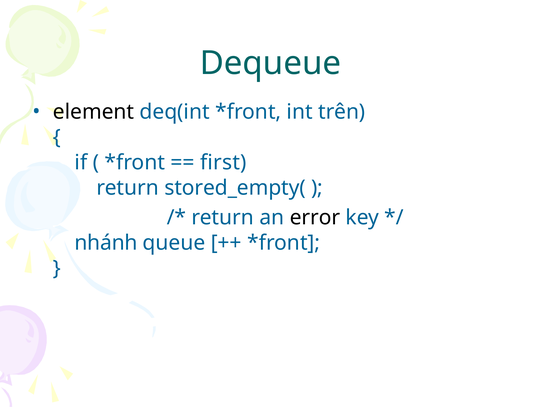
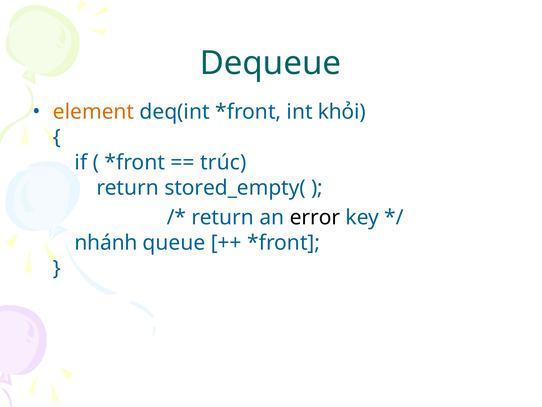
element colour: black -> orange
trên: trên -> khỏi
first: first -> trúc
